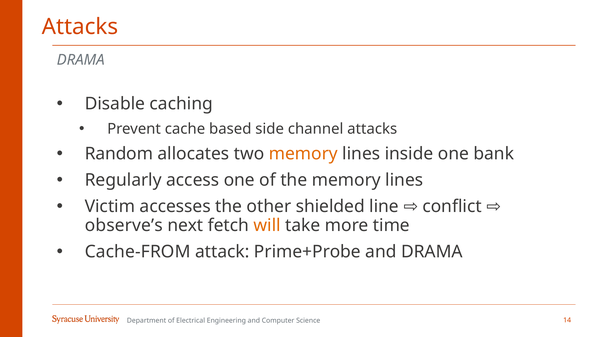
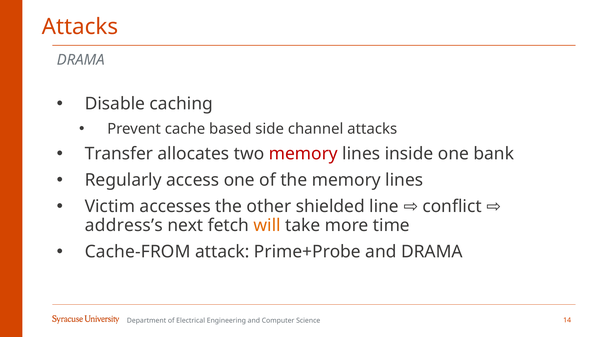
Random: Random -> Transfer
memory at (303, 153) colour: orange -> red
observe’s: observe’s -> address’s
